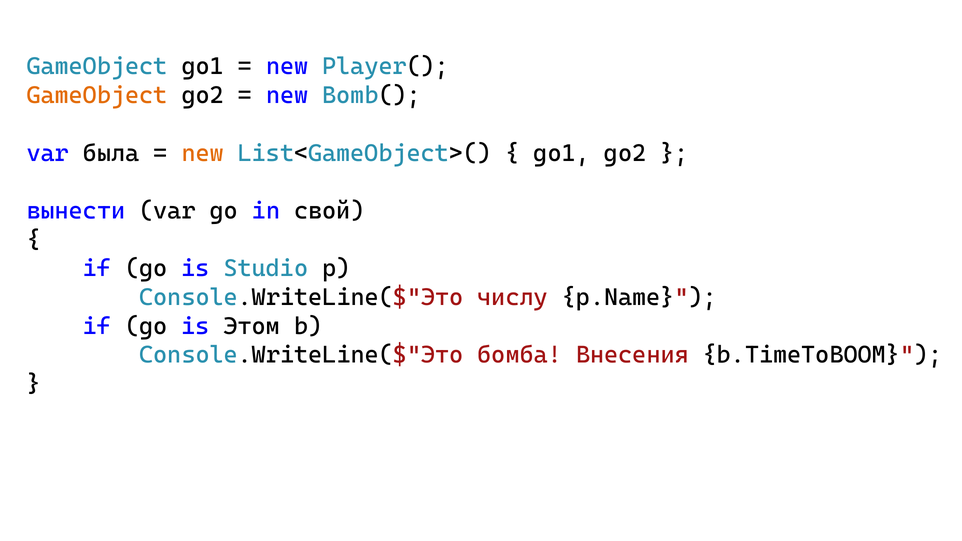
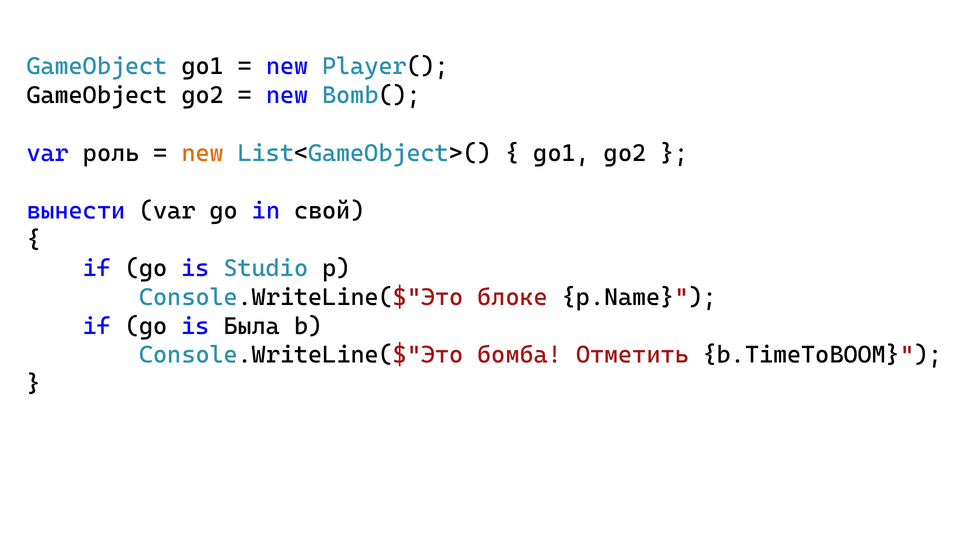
GameObject at (97, 95) colour: orange -> black
была: была -> роль
числу: числу -> блоке
Этом: Этом -> Была
Внесения: Внесения -> Отметить
